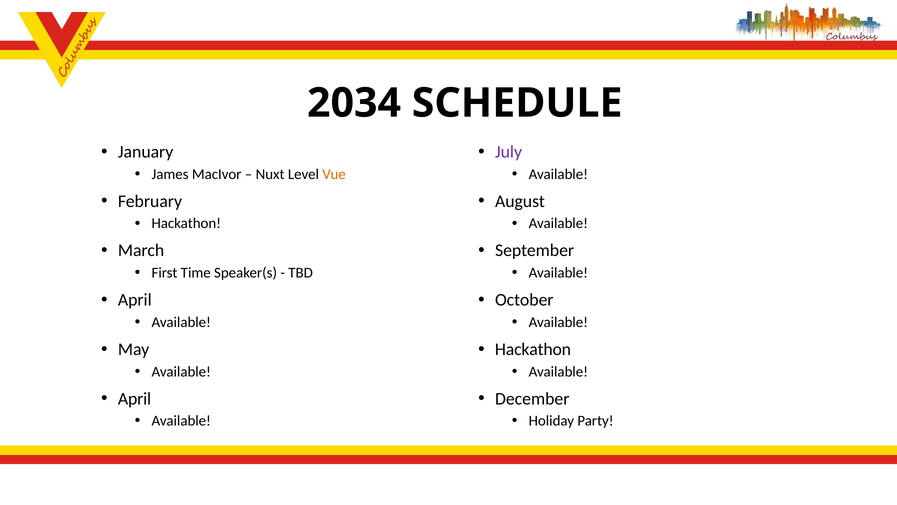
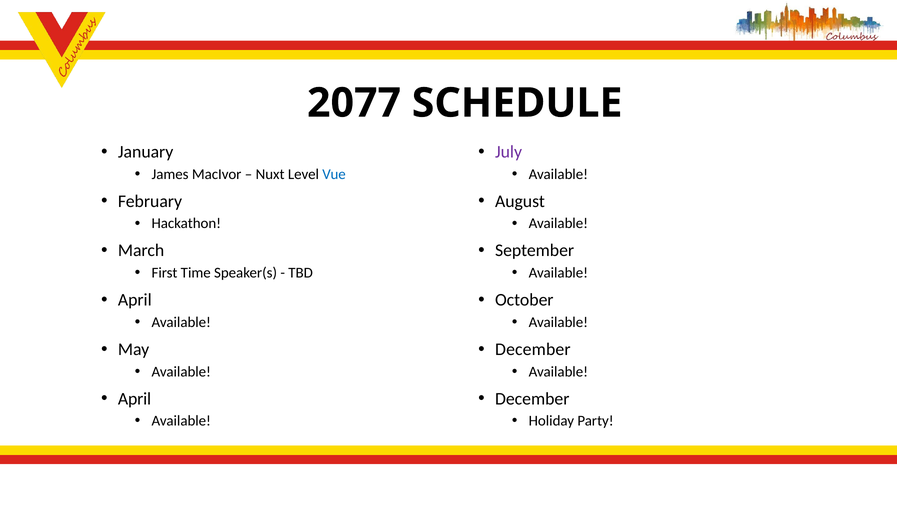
2034: 2034 -> 2077
Vue colour: orange -> blue
Hackathon at (533, 349): Hackathon -> December
